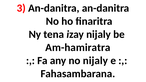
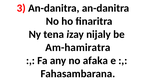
no nijaly: nijaly -> afaka
